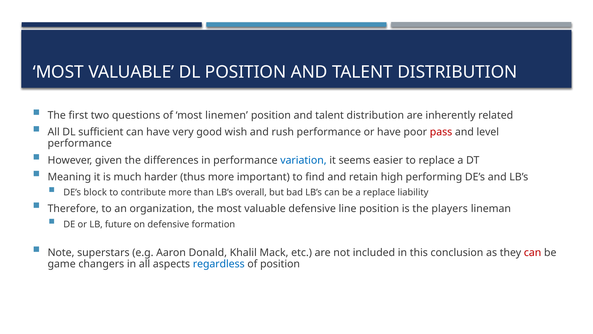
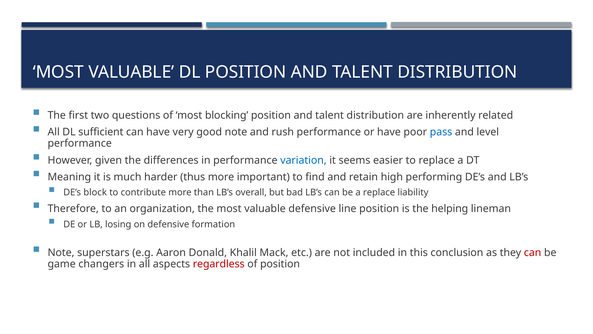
linemen: linemen -> blocking
good wish: wish -> note
pass colour: red -> blue
players: players -> helping
future: future -> losing
regardless colour: blue -> red
